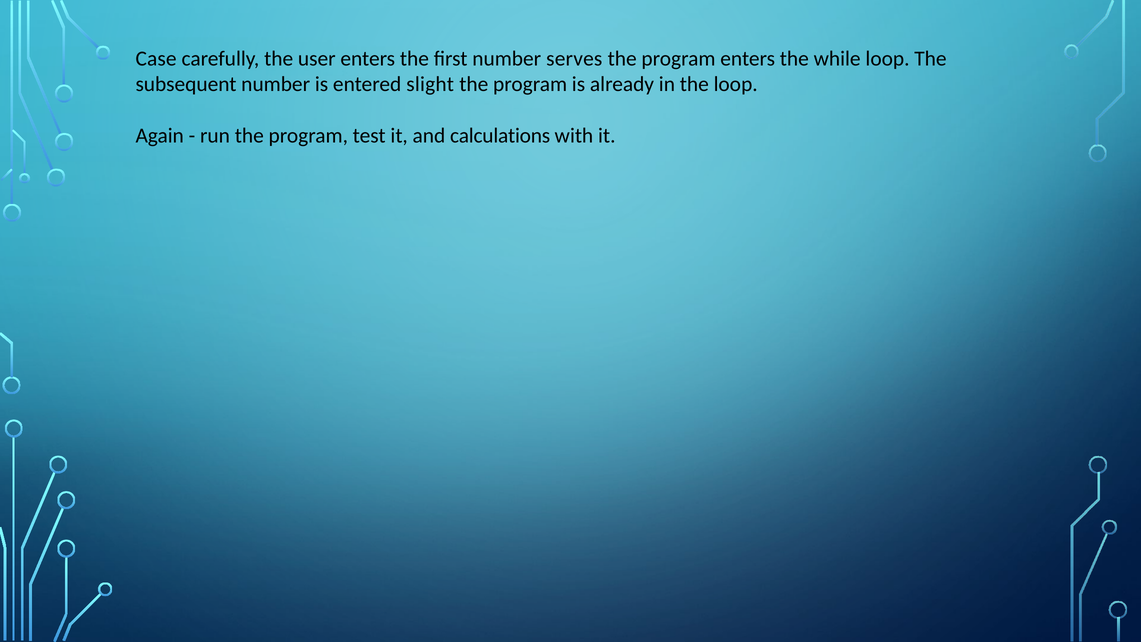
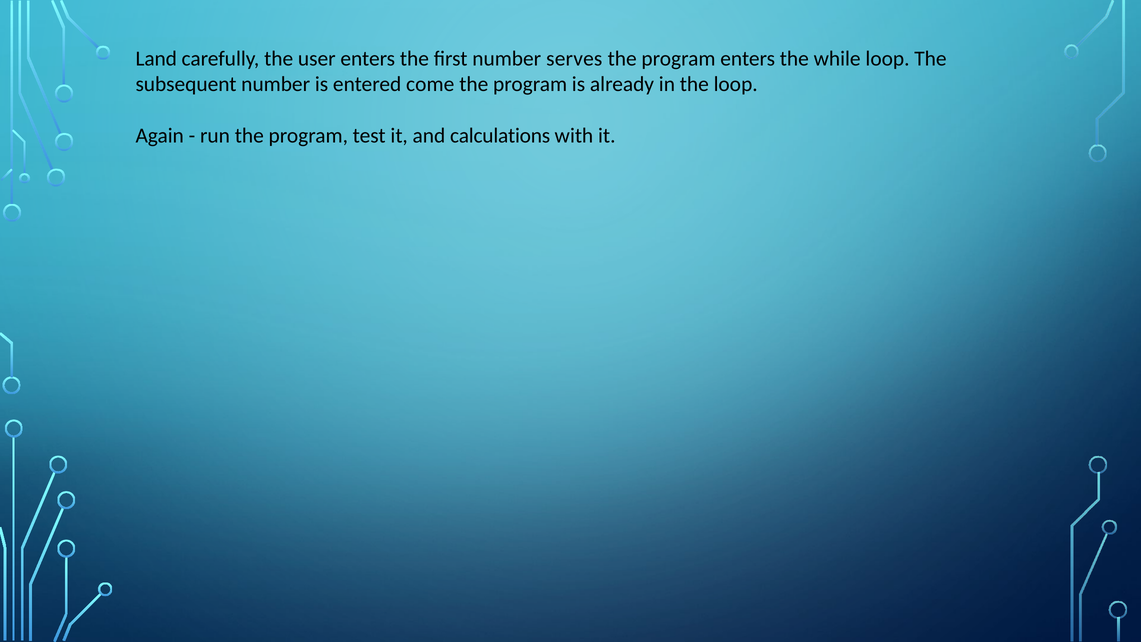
Case: Case -> Land
slight: slight -> come
